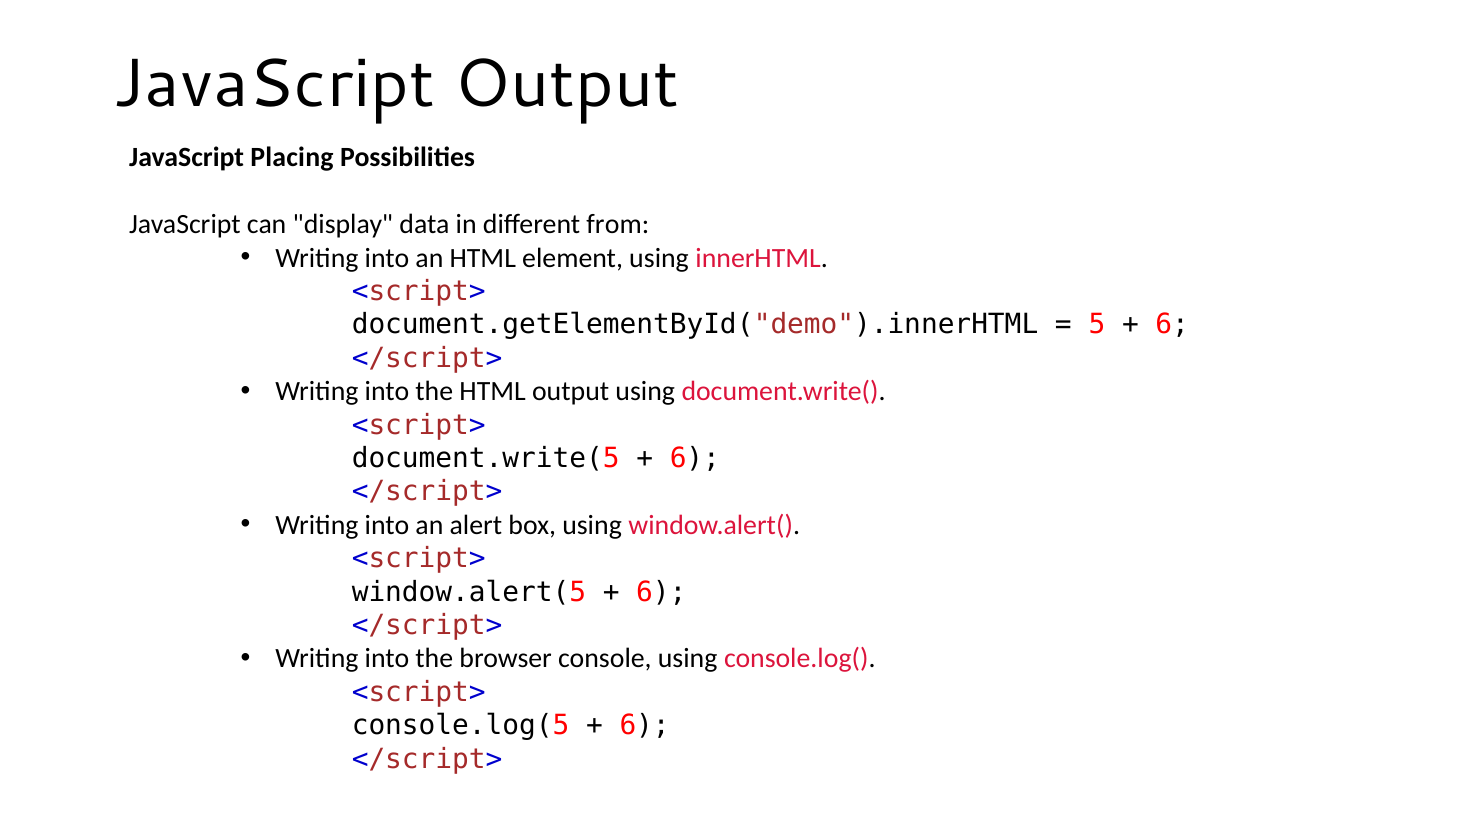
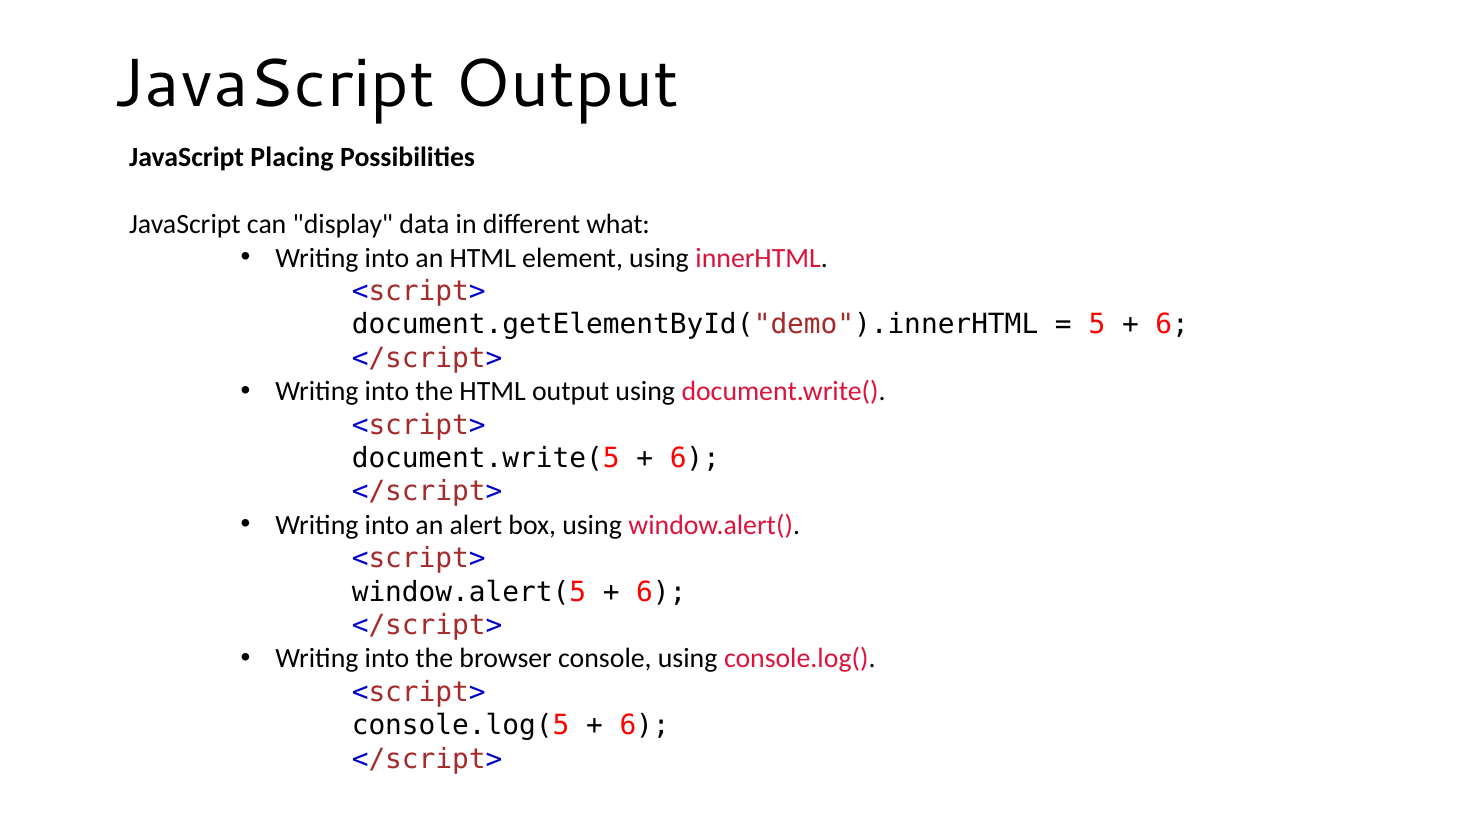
from: from -> what
